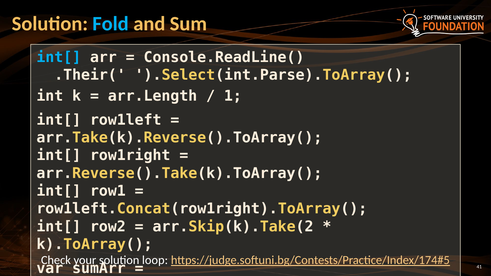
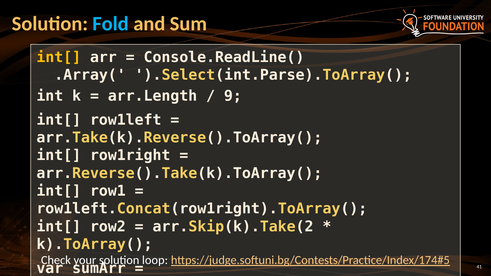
int[ at (59, 57) colour: light blue -> yellow
.Their(: .Their( -> .Array(
1: 1 -> 9
